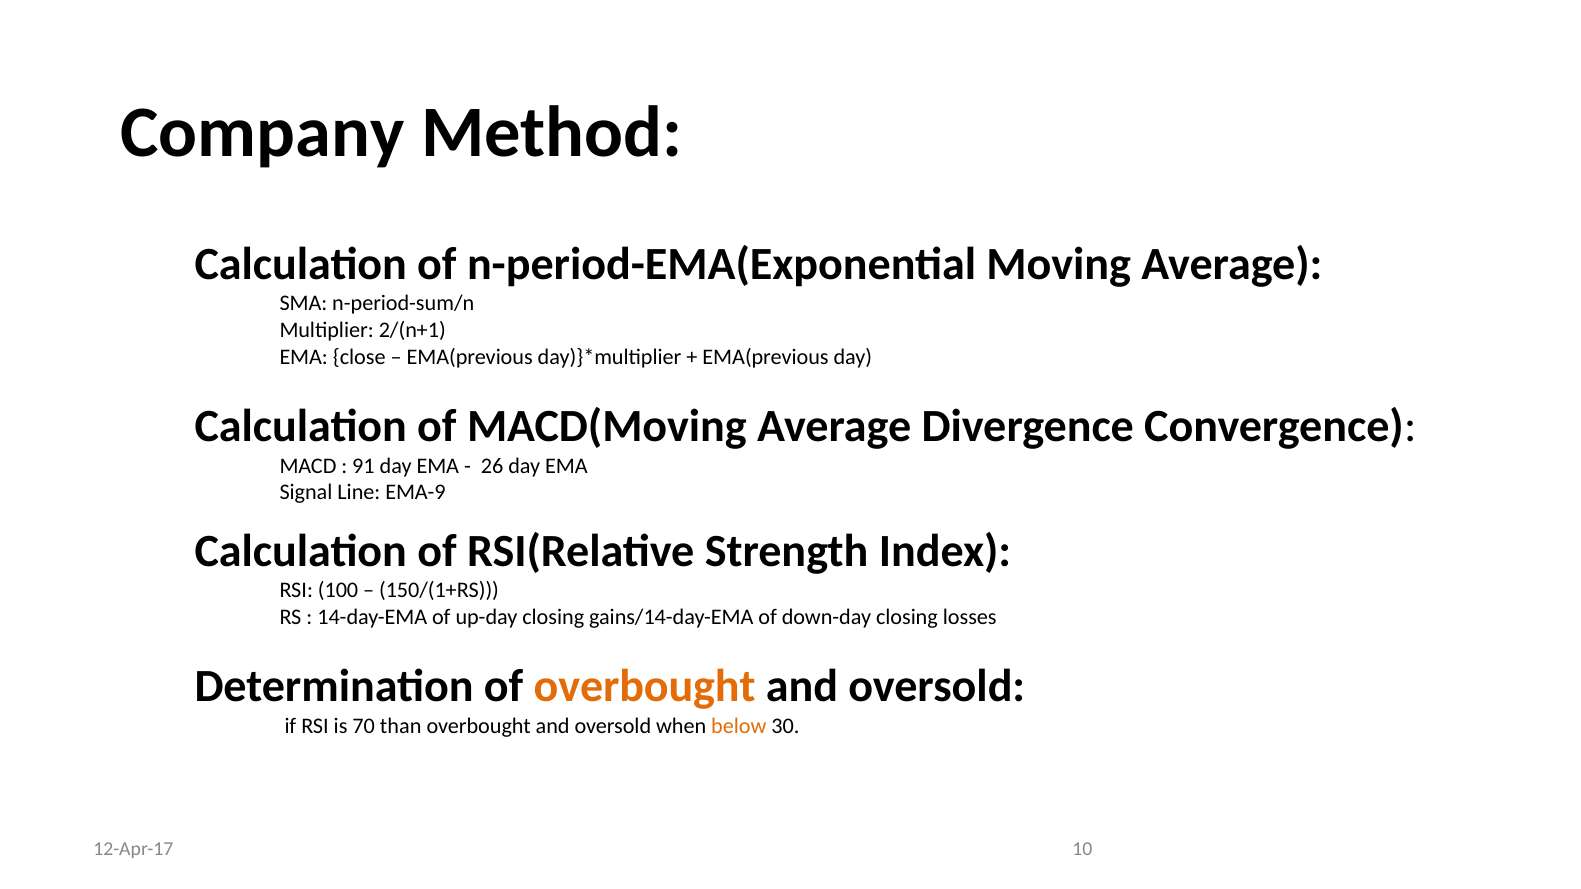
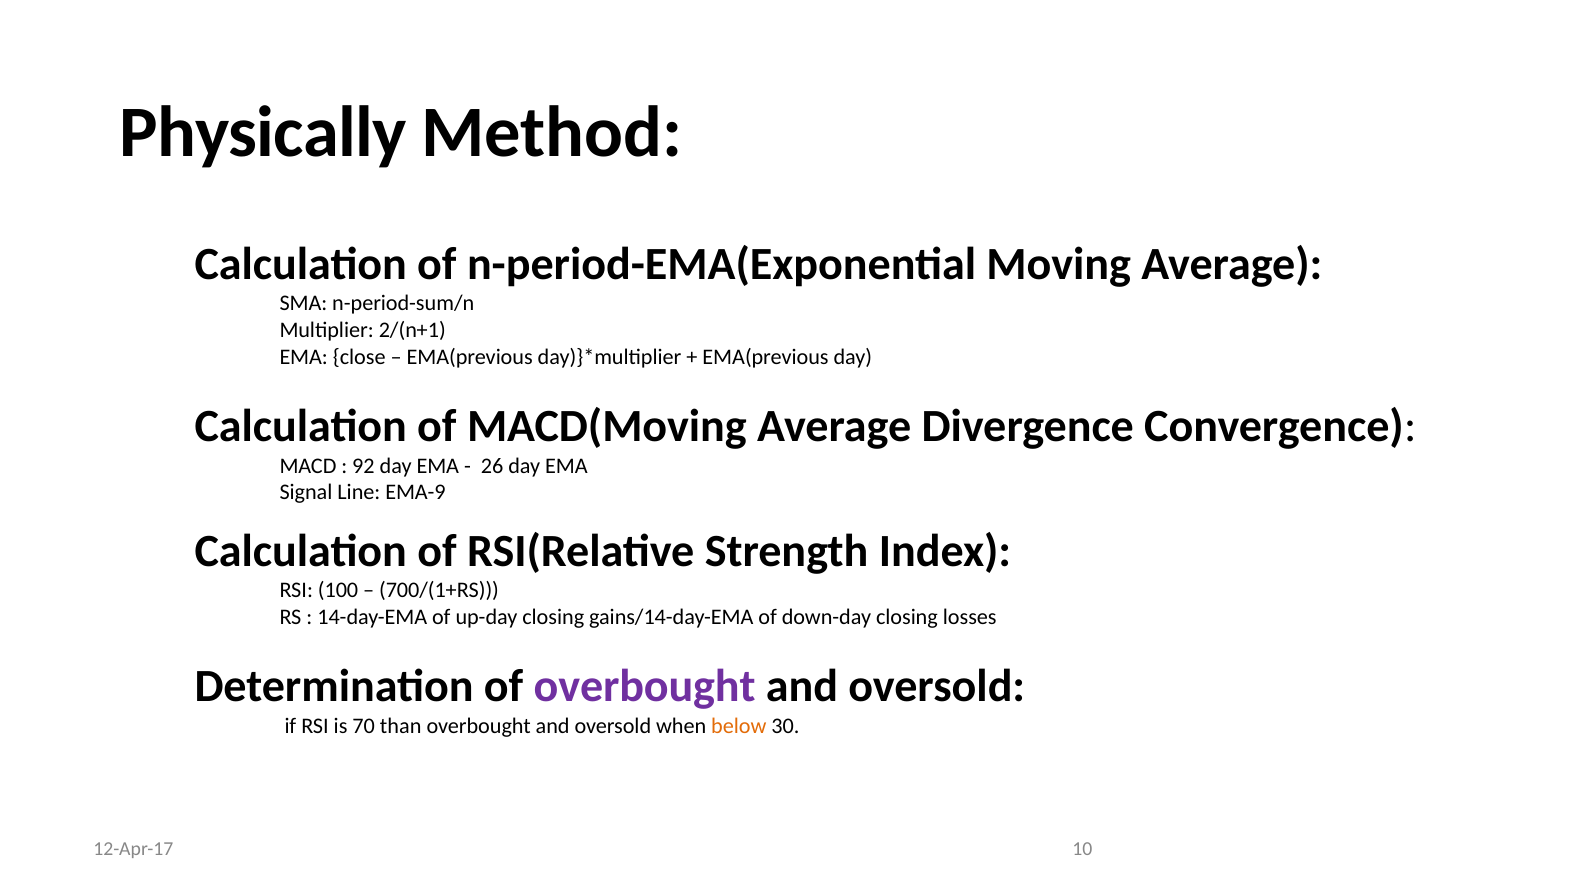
Company: Company -> Physically
91: 91 -> 92
150/(1+RS: 150/(1+RS -> 700/(1+RS
overbought at (645, 687) colour: orange -> purple
